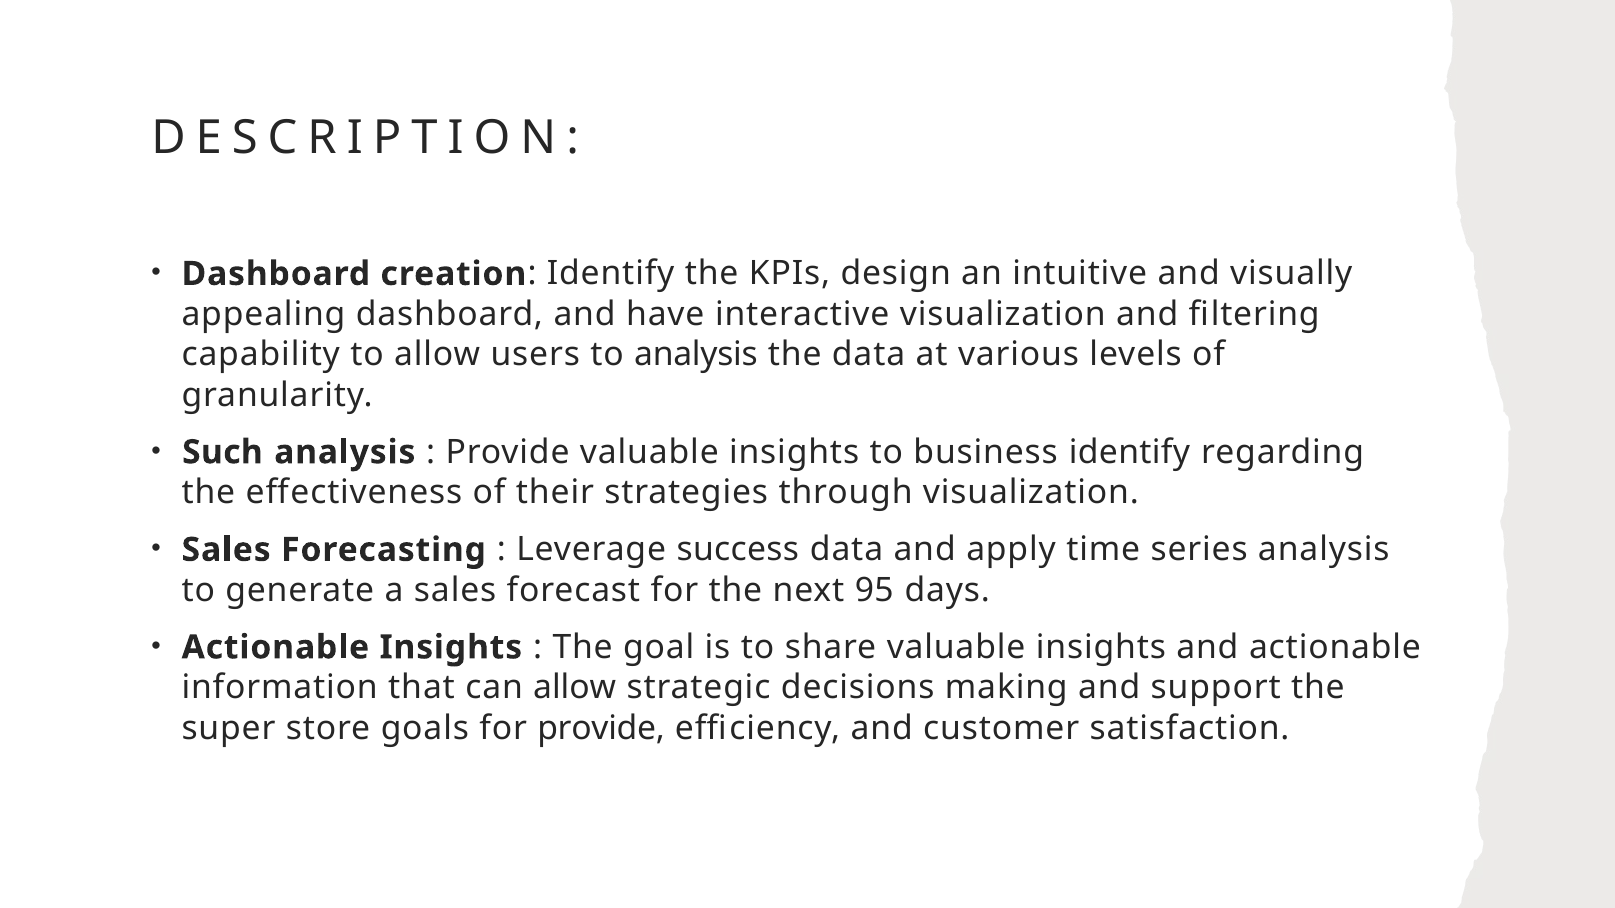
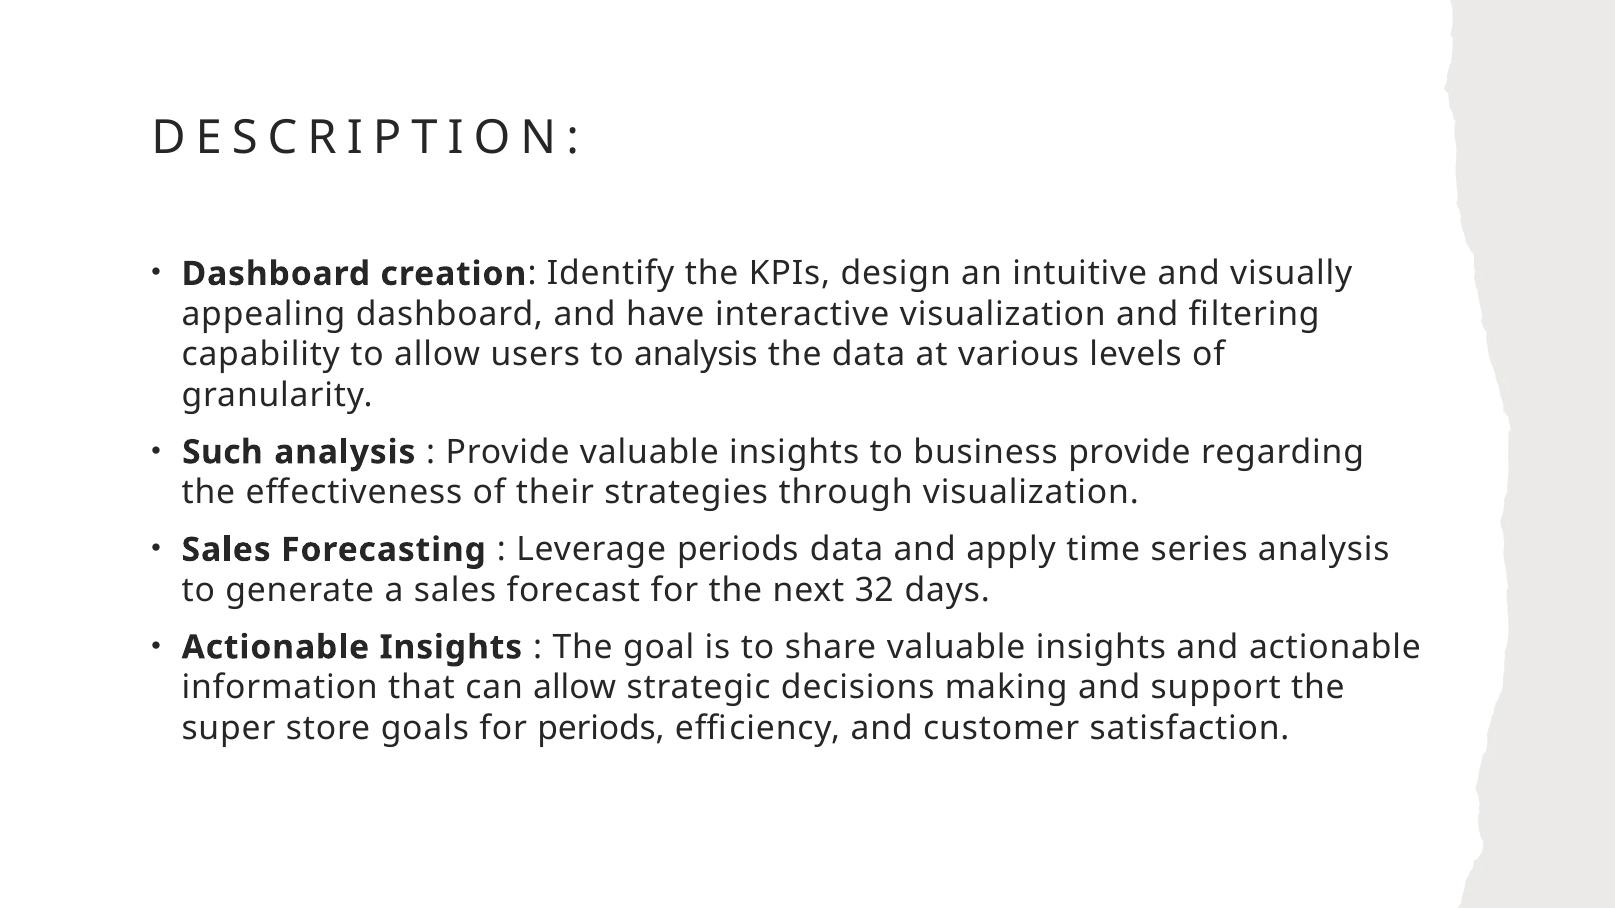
business identify: identify -> provide
Leverage success: success -> periods
95: 95 -> 32
for provide: provide -> periods
